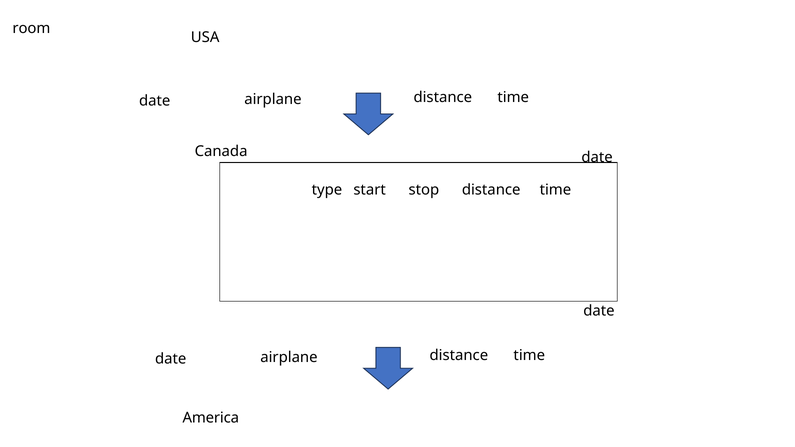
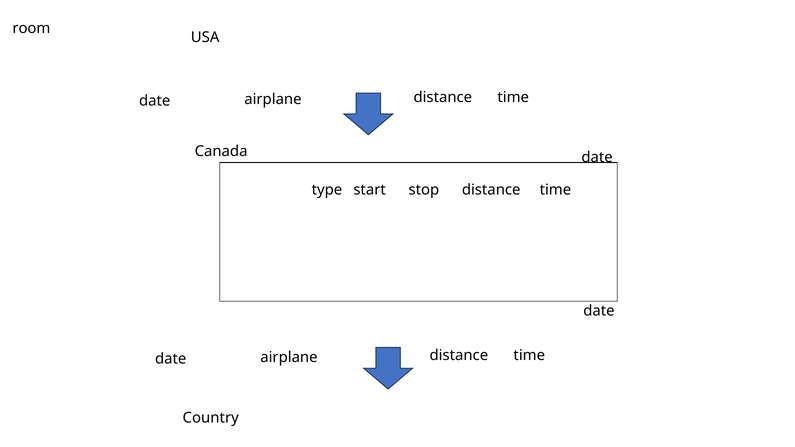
America: America -> Country
